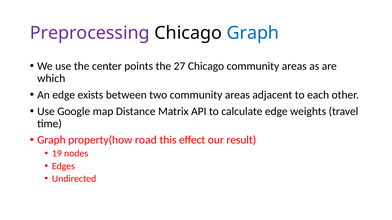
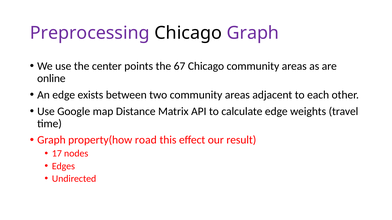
Graph at (253, 33) colour: blue -> purple
27: 27 -> 67
which: which -> online
19: 19 -> 17
